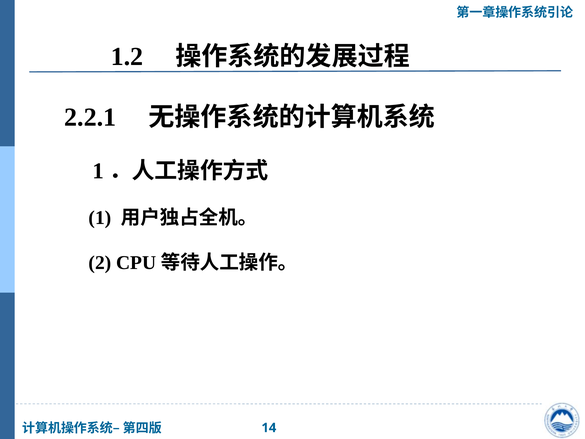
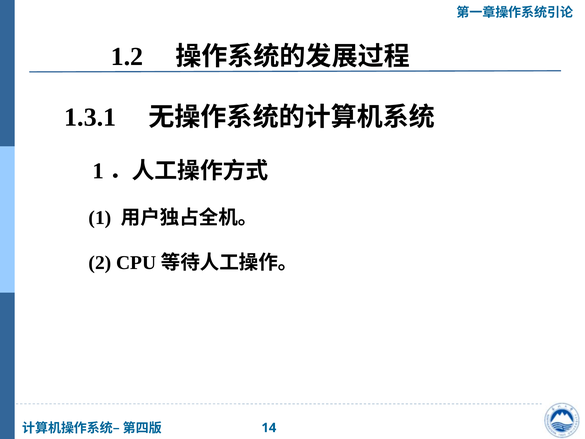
2.2.1: 2.2.1 -> 1.3.1
